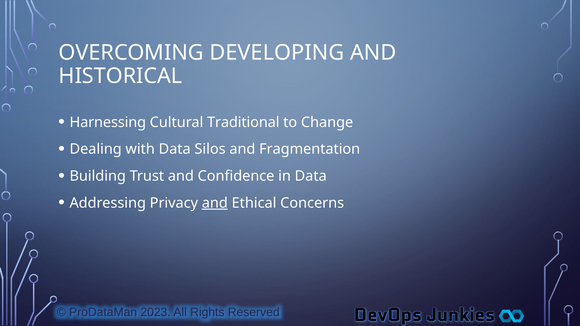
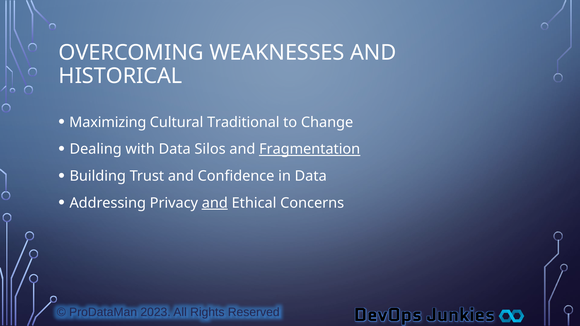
DEVELOPING: DEVELOPING -> WEAKNESSES
Harnessing: Harnessing -> Maximizing
Fragmentation underline: none -> present
